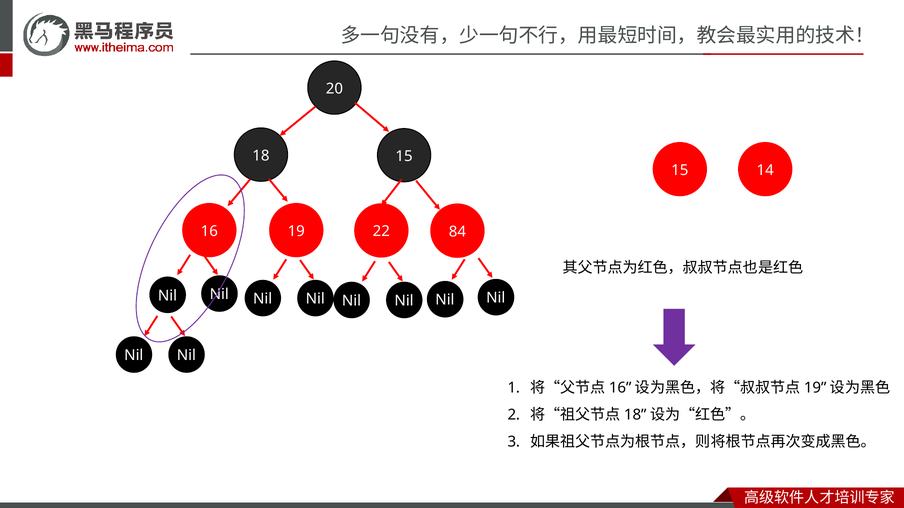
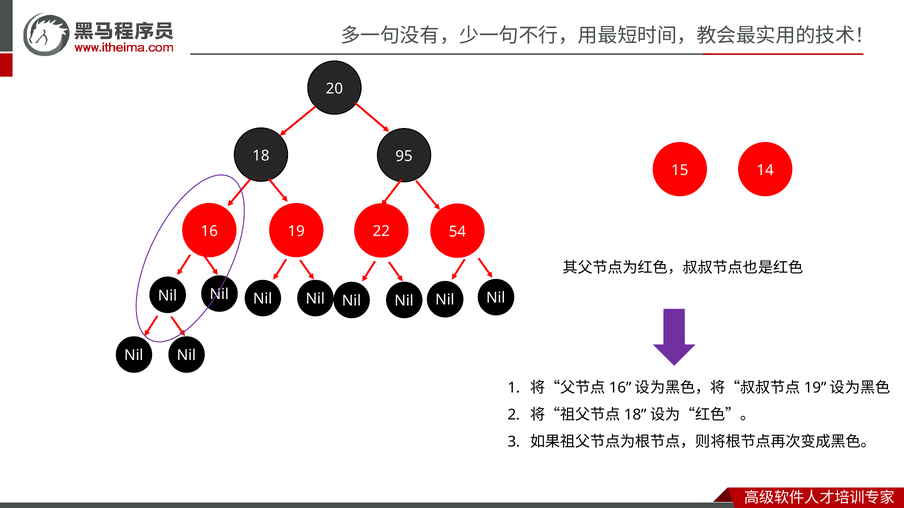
18 15: 15 -> 95
84: 84 -> 54
